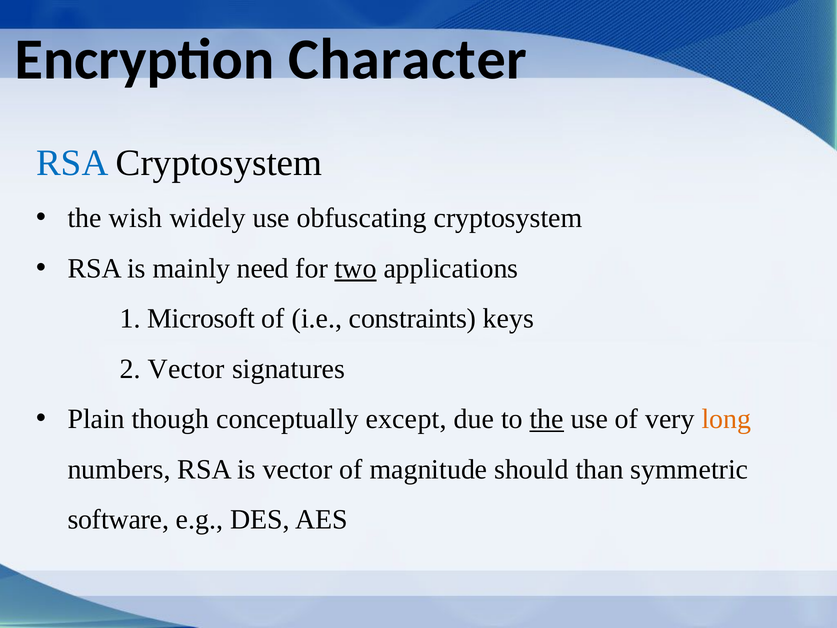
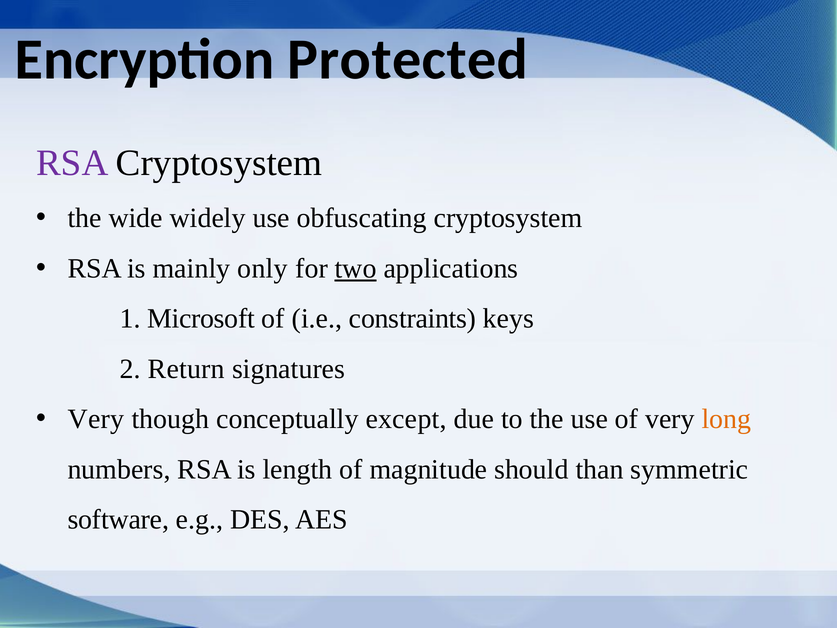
Character: Character -> Protected
RSA at (72, 163) colour: blue -> purple
wish: wish -> wide
need: need -> only
2 Vector: Vector -> Return
Plain at (96, 419): Plain -> Very
the at (547, 419) underline: present -> none
is vector: vector -> length
